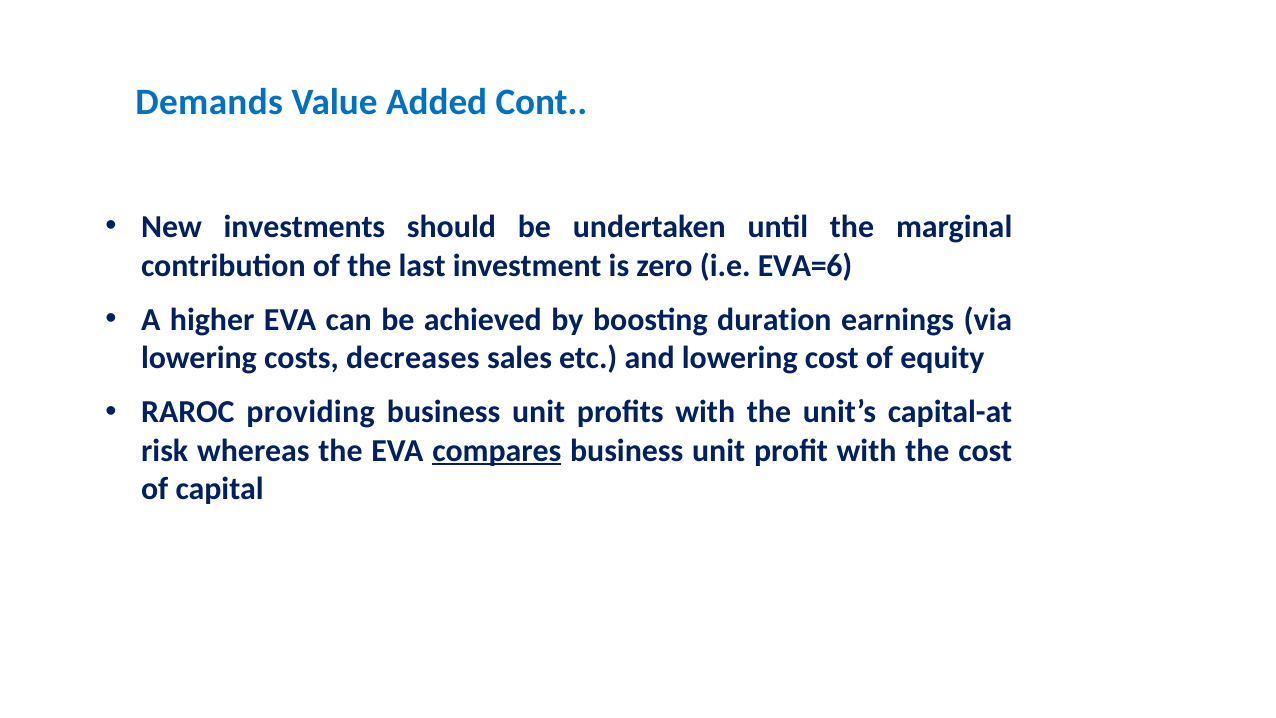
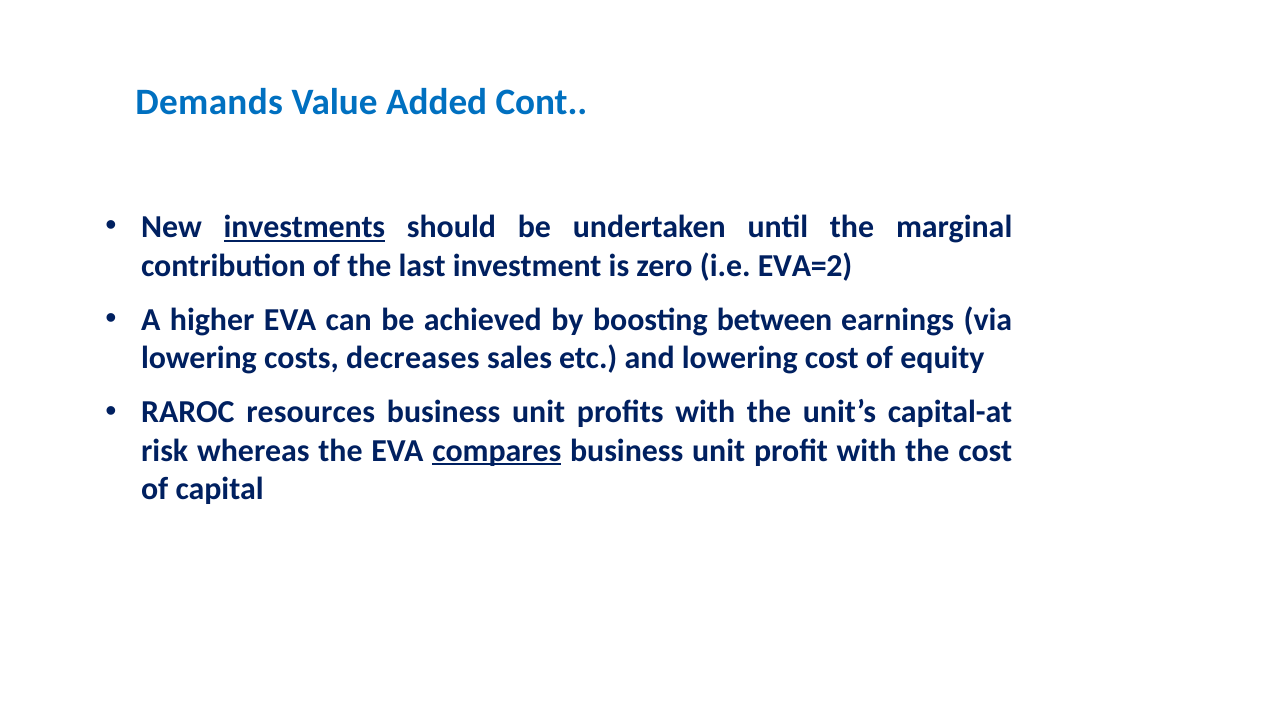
investments underline: none -> present
EVA=6: EVA=6 -> EVA=2
duration: duration -> between
providing: providing -> resources
